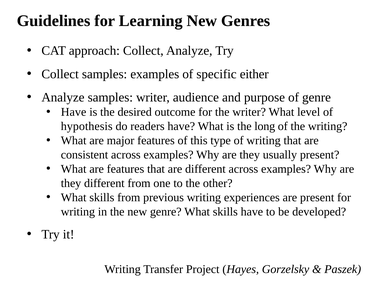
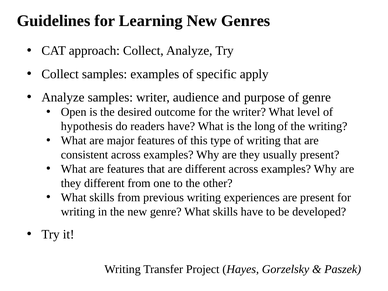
either: either -> apply
Have at (74, 112): Have -> Open
